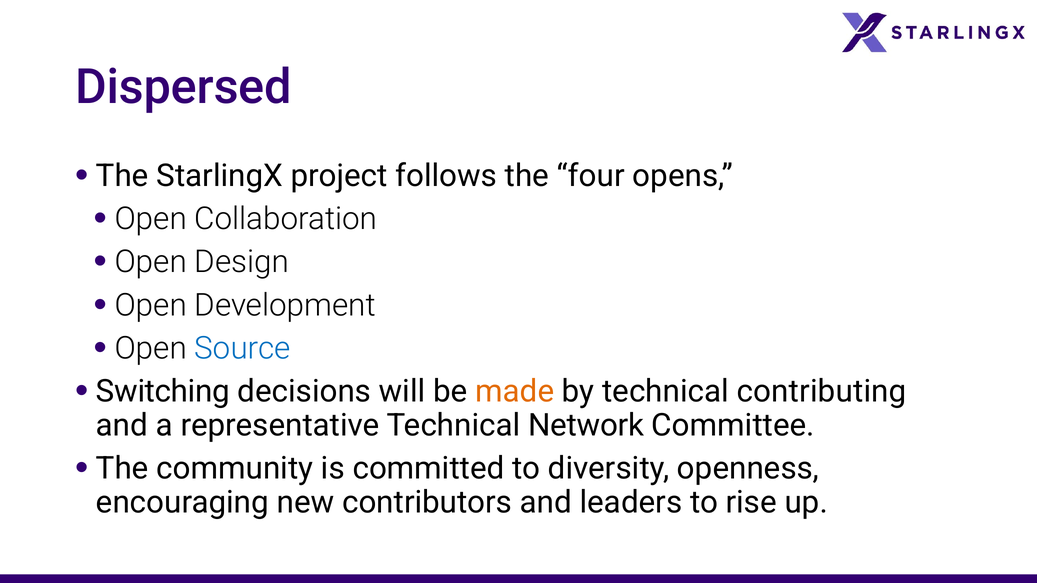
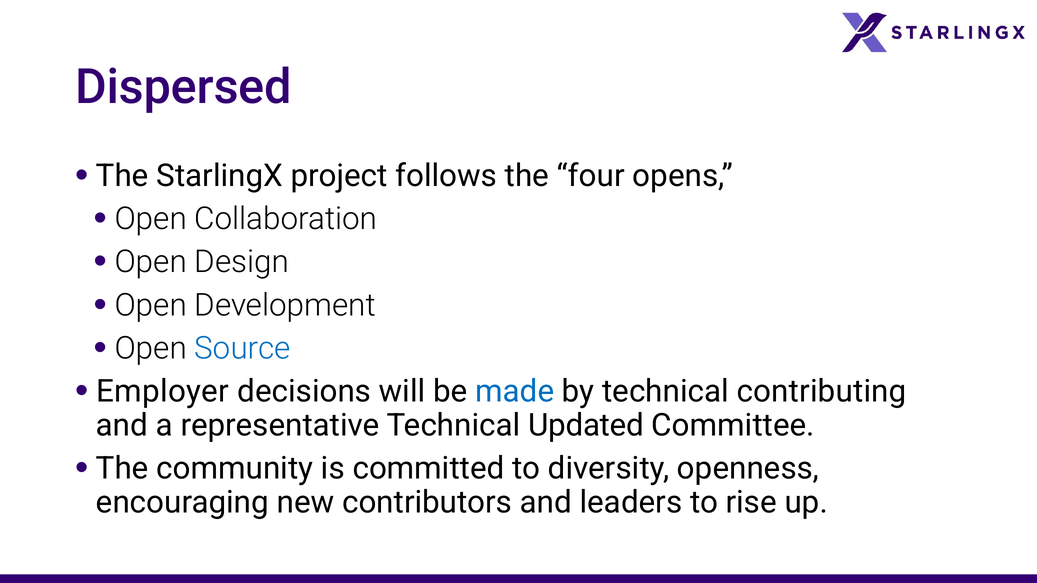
Switching: Switching -> Employer
made colour: orange -> blue
Network: Network -> Updated
